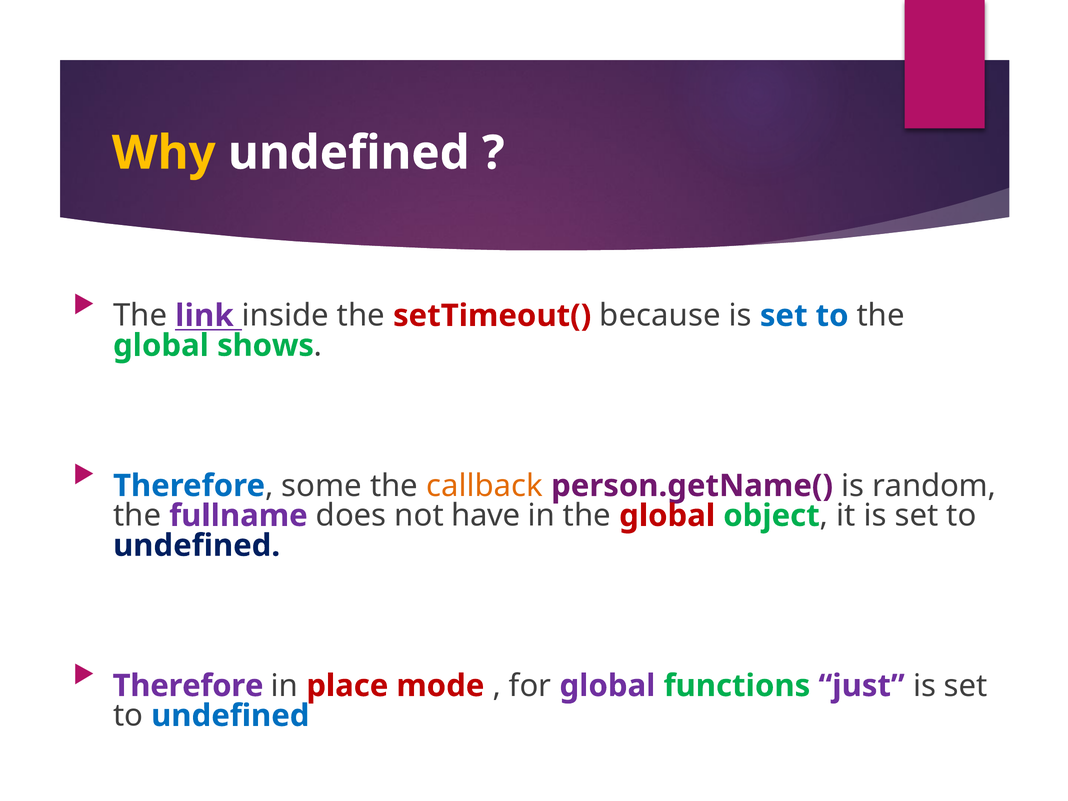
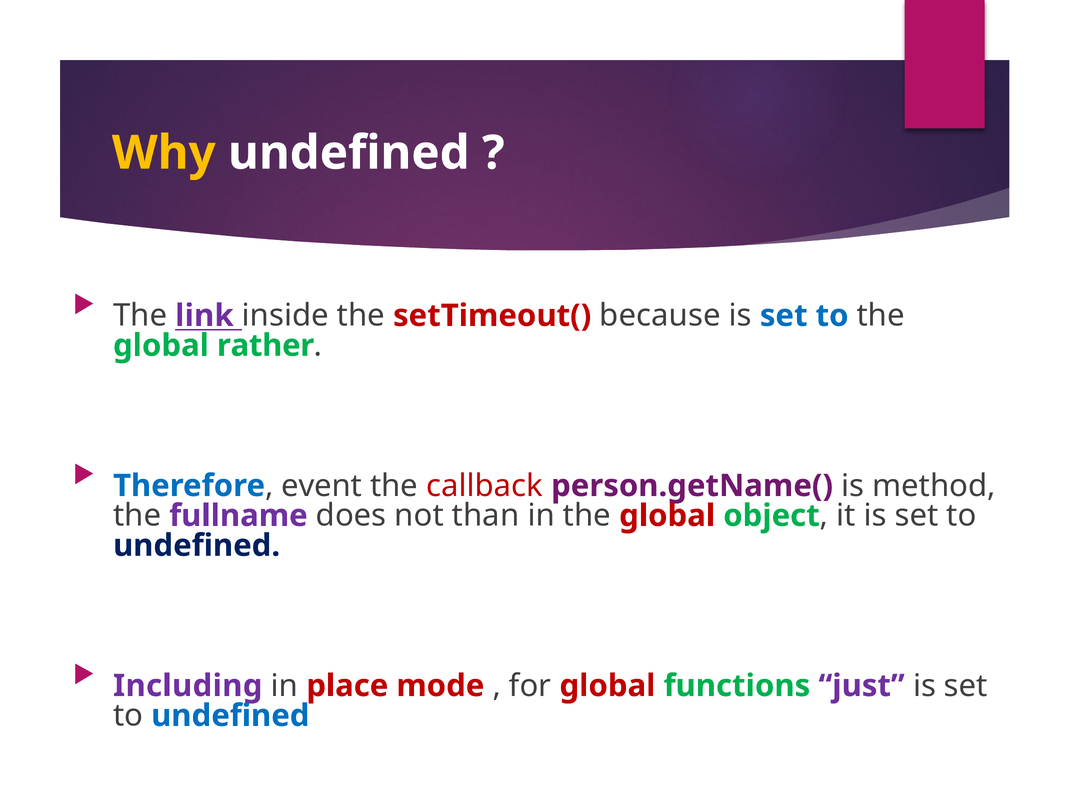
shows: shows -> rather
some: some -> event
callback colour: orange -> red
random: random -> method
have: have -> than
Therefore at (188, 686): Therefore -> Including
global at (607, 686) colour: purple -> red
